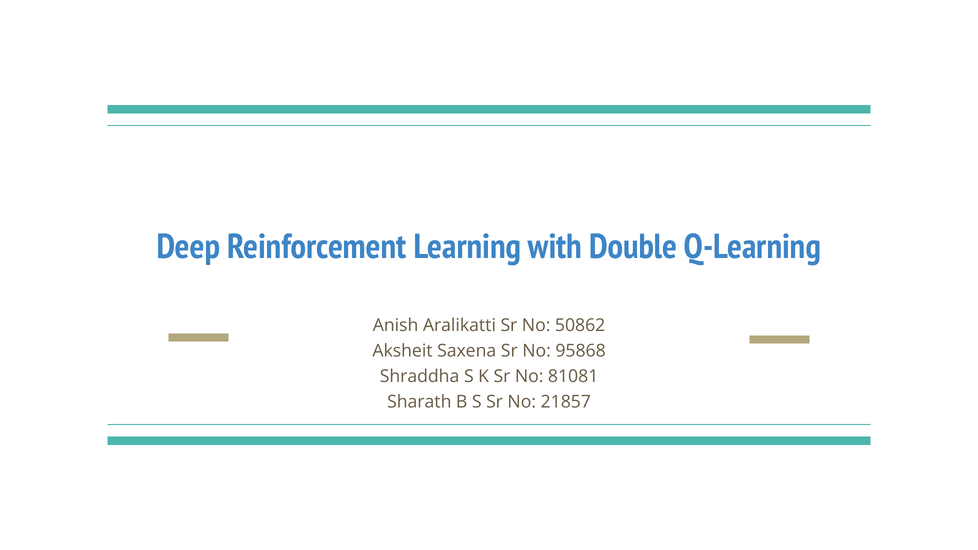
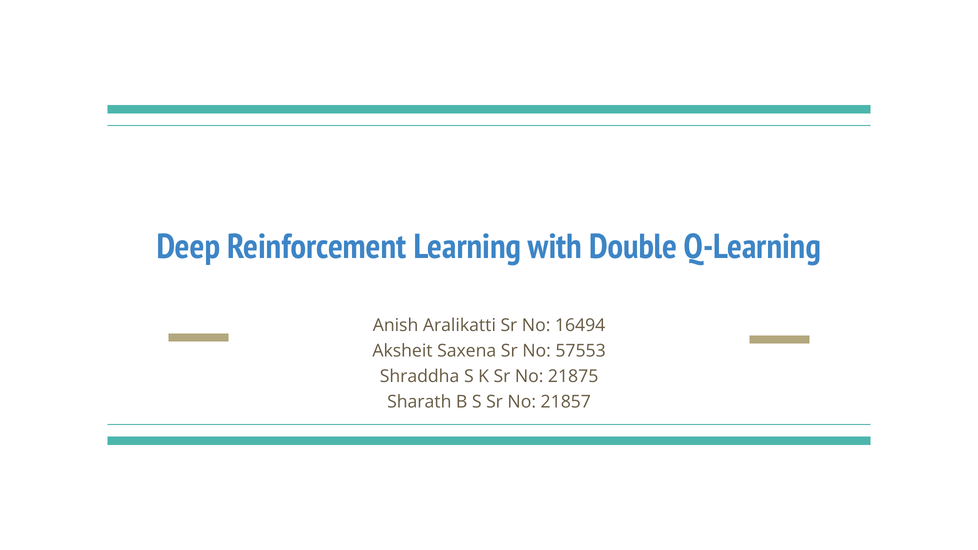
50862: 50862 -> 16494
95868: 95868 -> 57553
81081: 81081 -> 21875
